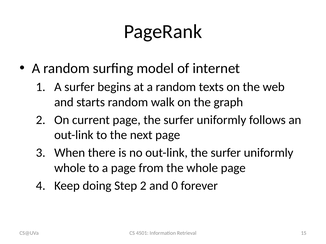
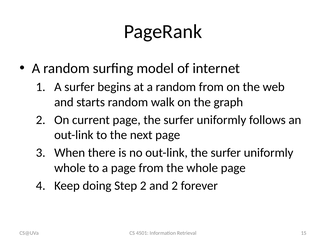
random texts: texts -> from
and 0: 0 -> 2
